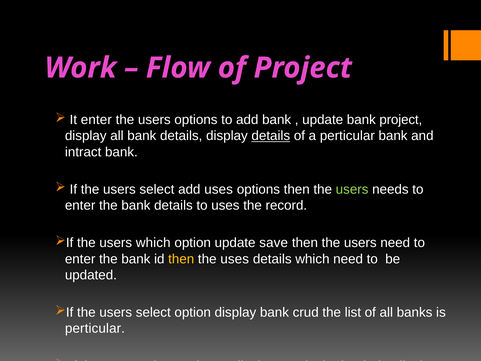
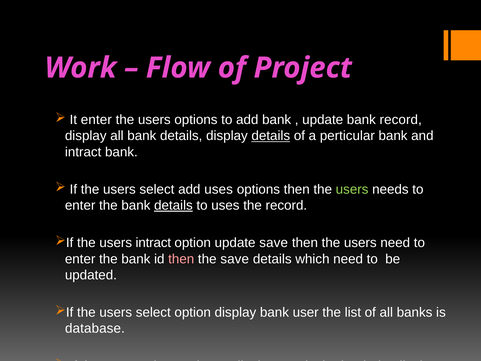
bank project: project -> record
details at (173, 205) underline: none -> present
users which: which -> intract
then at (181, 259) colour: yellow -> pink
the uses: uses -> save
bank crud: crud -> user
perticular at (95, 328): perticular -> database
